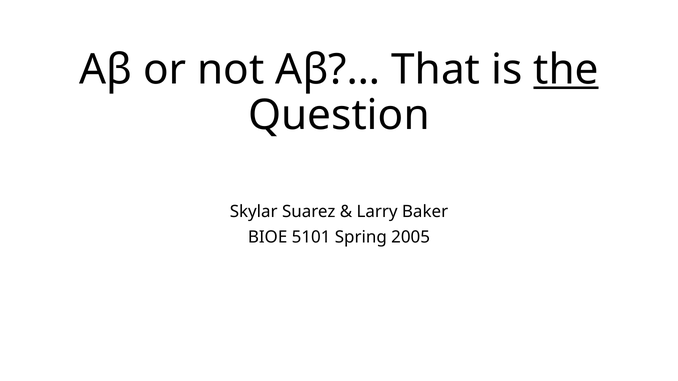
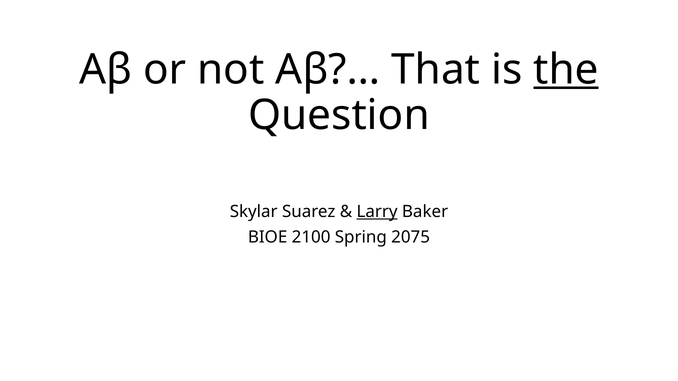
Larry underline: none -> present
5101: 5101 -> 2100
2005: 2005 -> 2075
